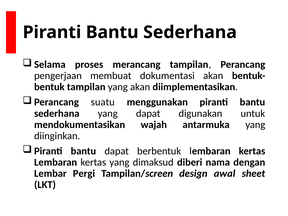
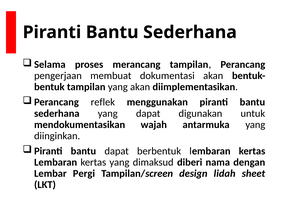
suatu: suatu -> reflek
awal: awal -> lidah
